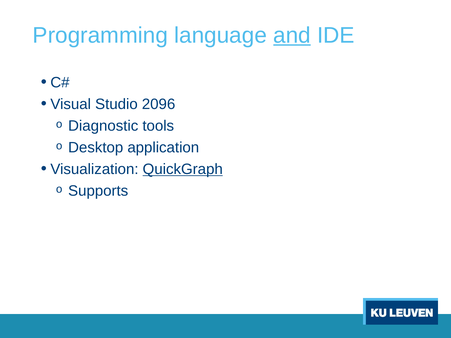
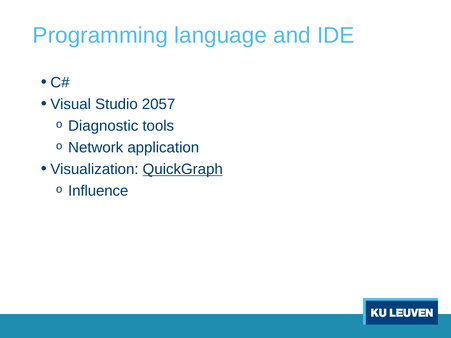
and underline: present -> none
2096: 2096 -> 2057
Desktop: Desktop -> Network
Supports: Supports -> Influence
